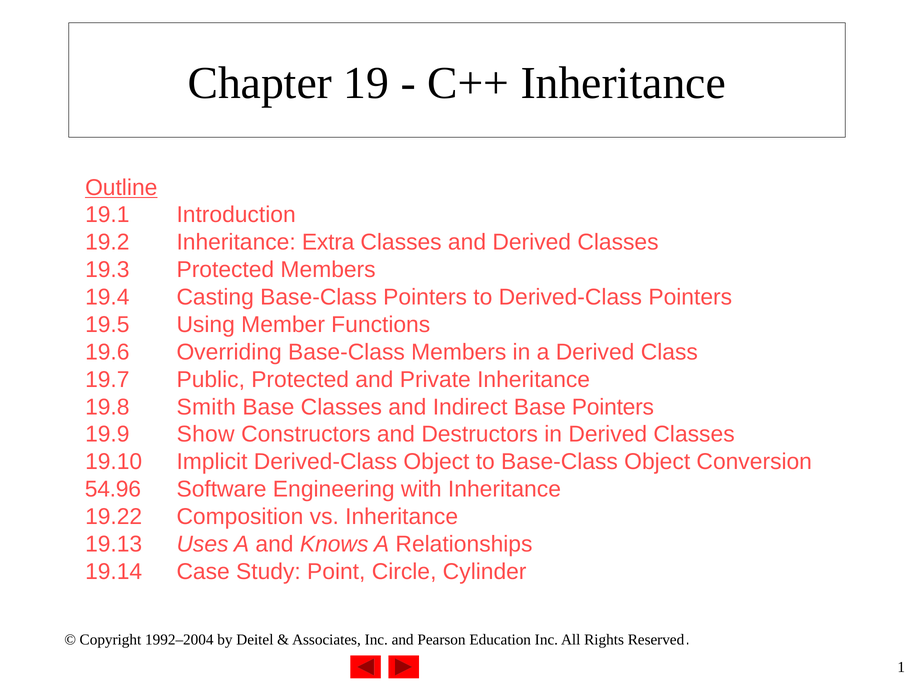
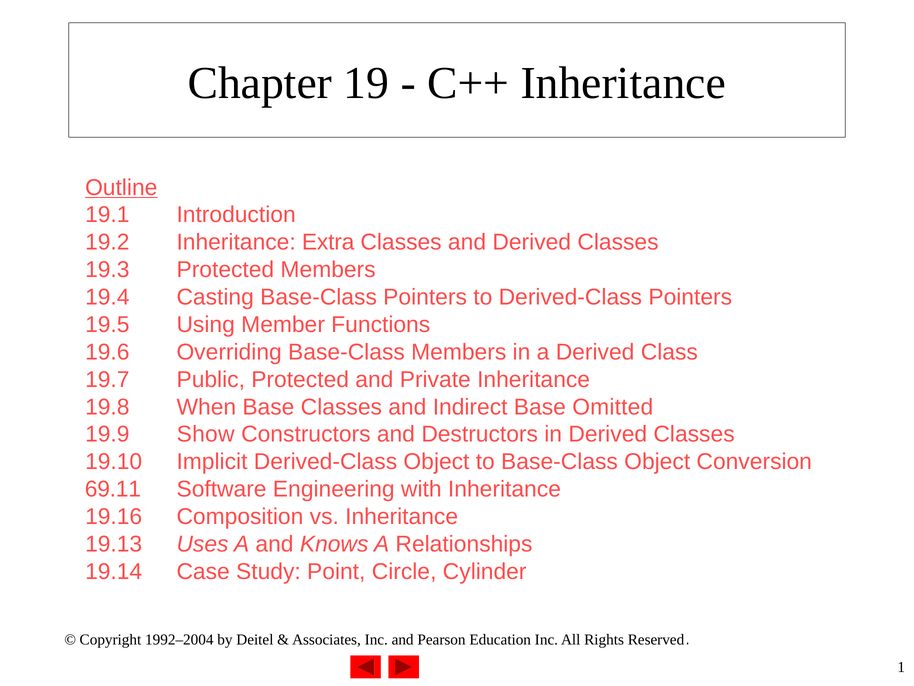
Smith: Smith -> When
Base Pointers: Pointers -> Omitted
54.96: 54.96 -> 69.11
19.22: 19.22 -> 19.16
